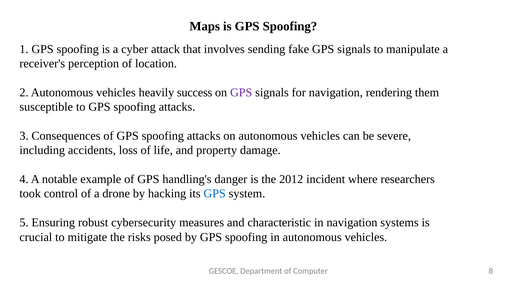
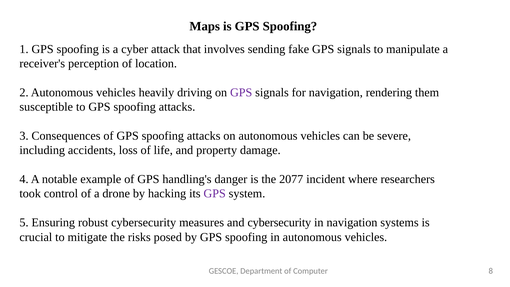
success: success -> driving
2012: 2012 -> 2077
GPS at (215, 194) colour: blue -> purple
and characteristic: characteristic -> cybersecurity
